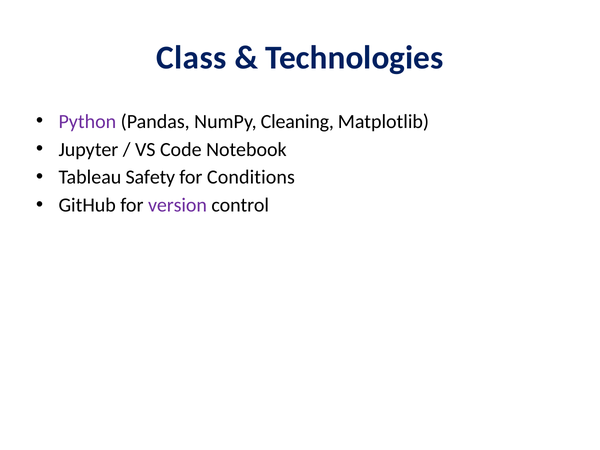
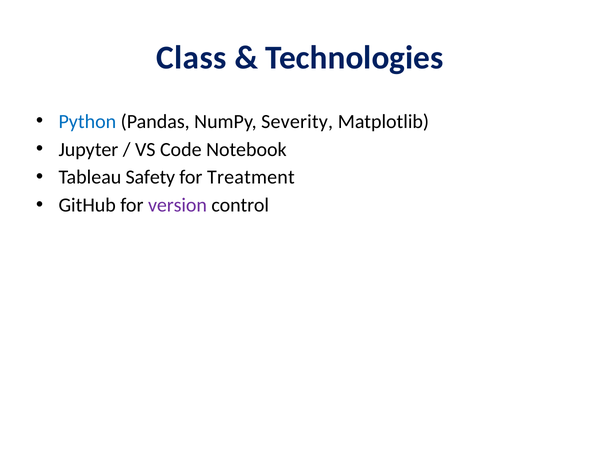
Python colour: purple -> blue
Cleaning: Cleaning -> Severity
Conditions: Conditions -> Treatment
